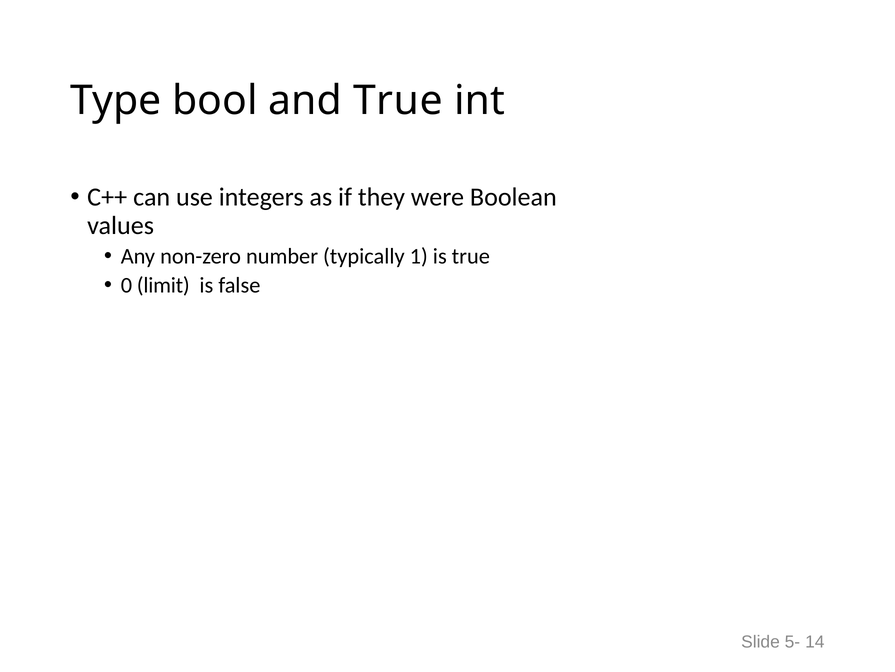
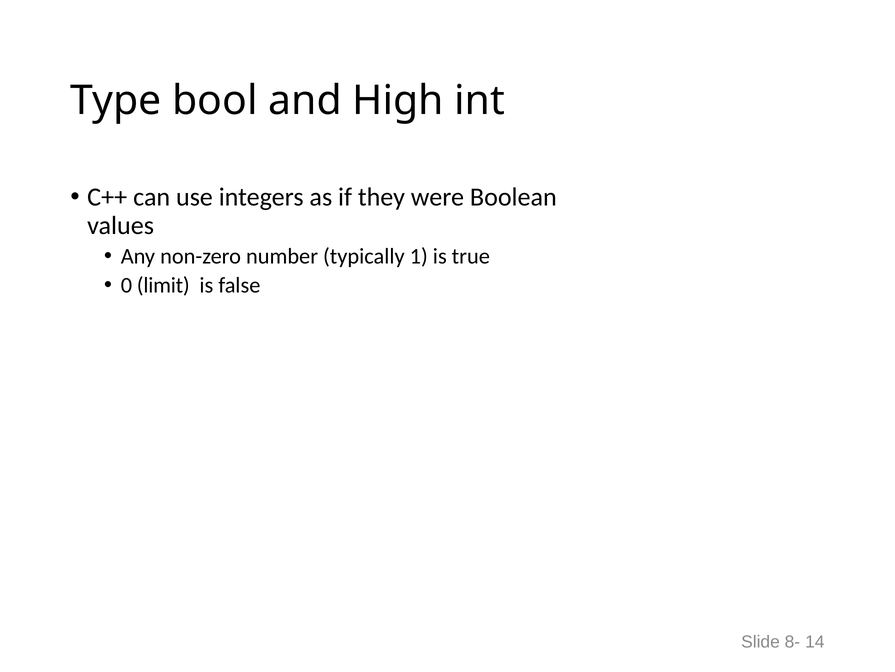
and True: True -> High
5-: 5- -> 8-
